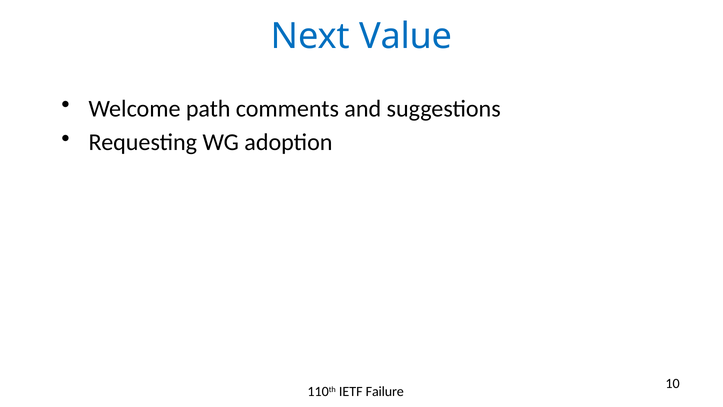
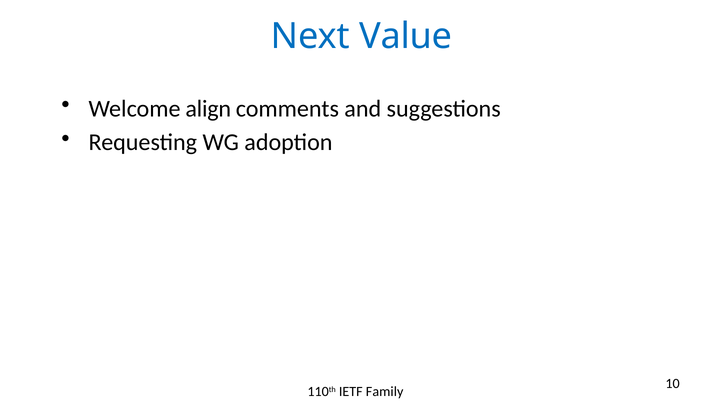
path: path -> align
Failure: Failure -> Family
